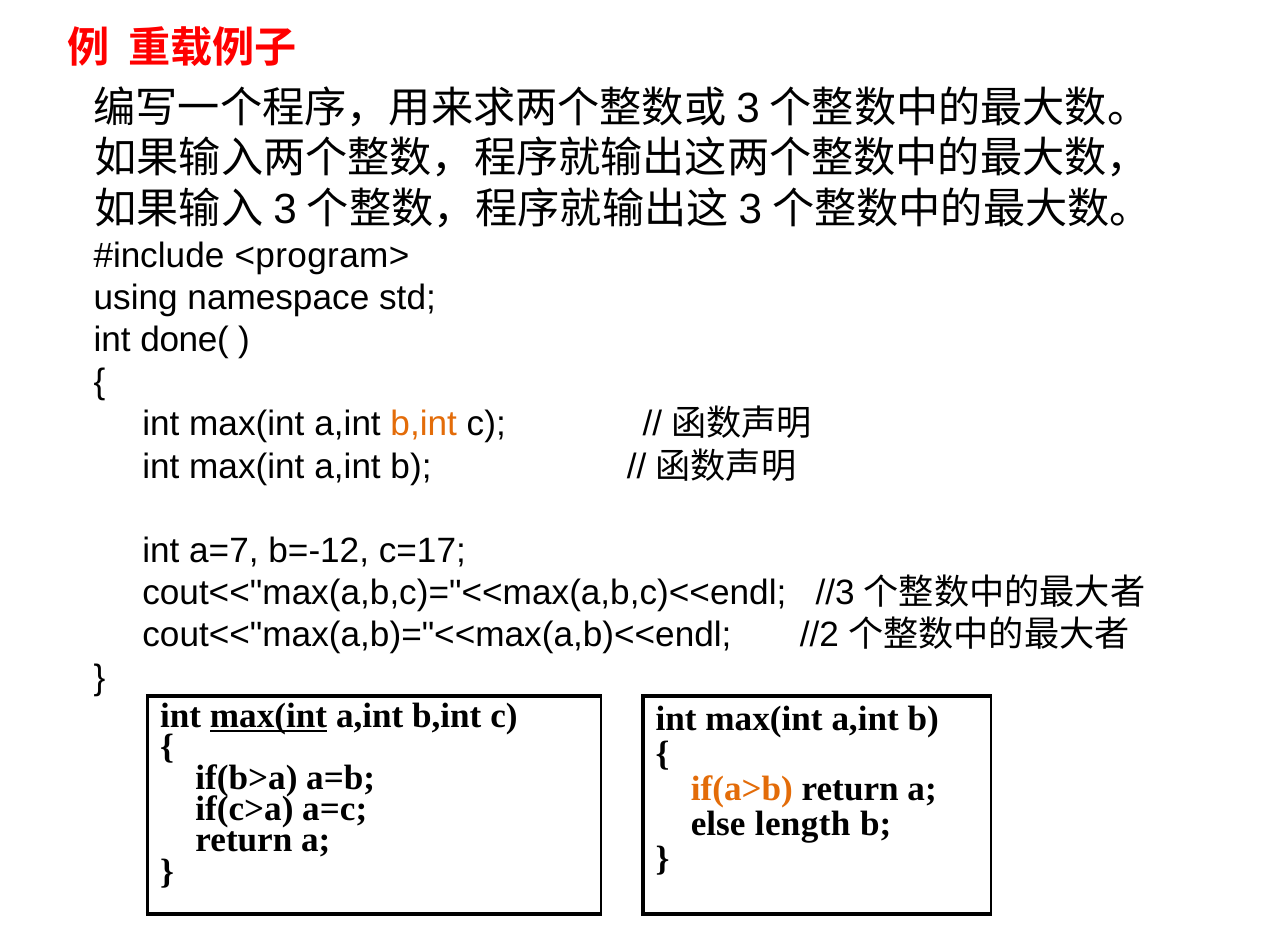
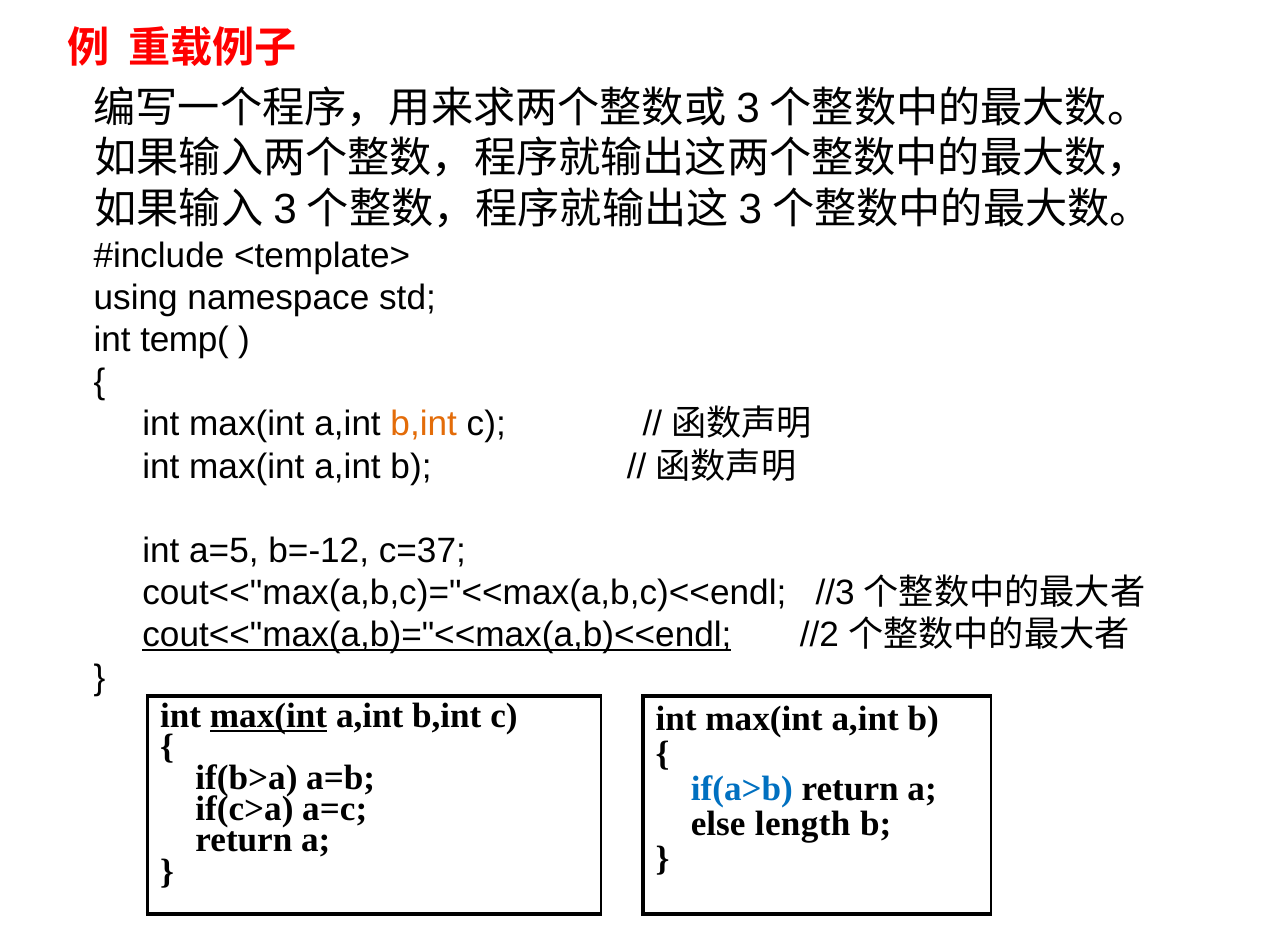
<program>: <program> -> <template>
done(: done( -> temp(
a=7: a=7 -> a=5
c=17: c=17 -> c=37
cout<<"max(a,b)="<<max(a,b)<<endl underline: none -> present
if(a>b colour: orange -> blue
